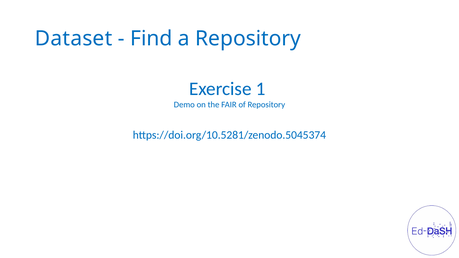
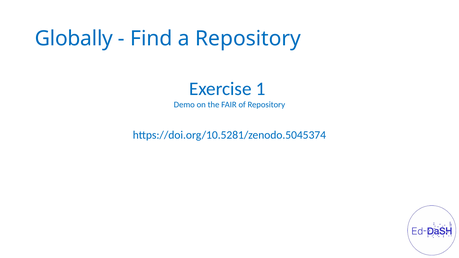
Dataset: Dataset -> Globally
